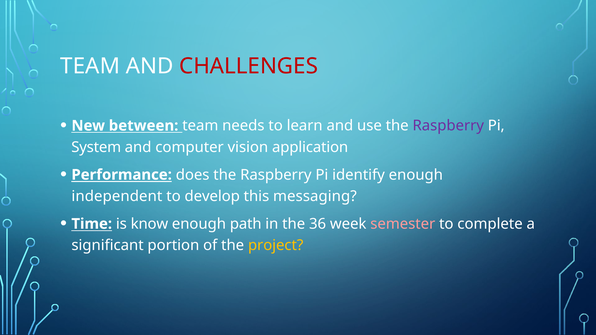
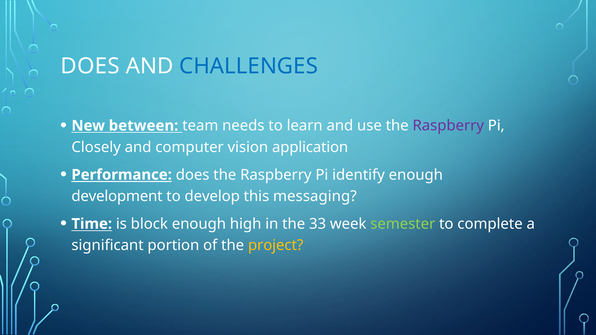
TEAM at (90, 66): TEAM -> DOES
CHALLENGES colour: red -> blue
System: System -> Closely
independent: independent -> development
know: know -> block
path: path -> high
36: 36 -> 33
semester colour: pink -> light green
